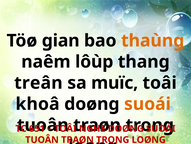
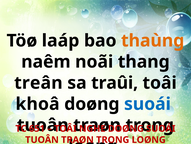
gian: gian -> laáp
lôùp: lôùp -> noãi
muïc: muïc -> traûi
suoái at (147, 103) colour: orange -> blue
